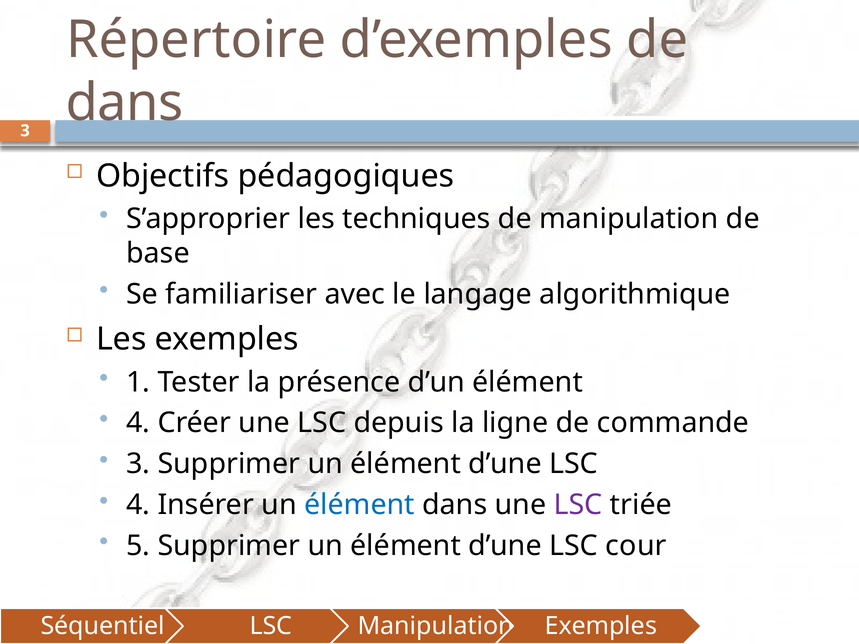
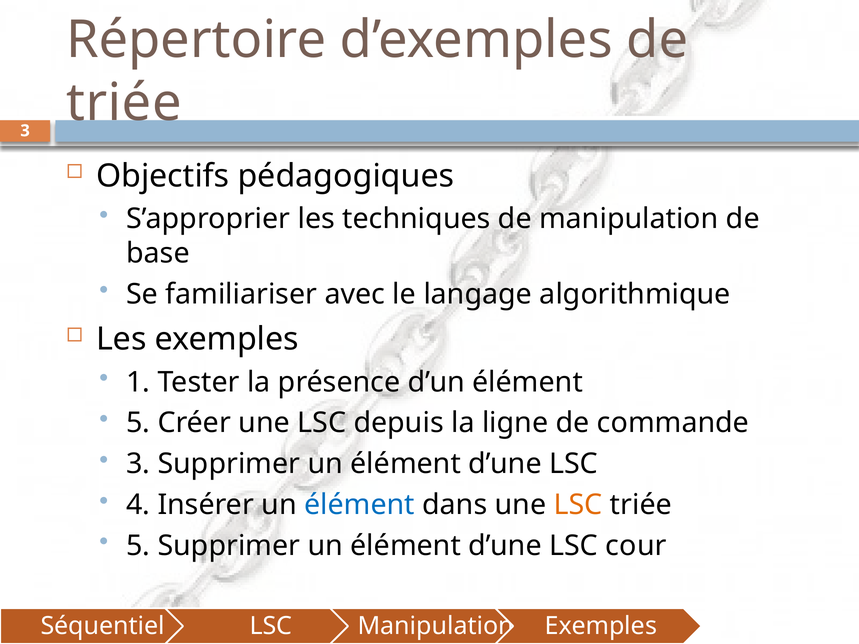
dans at (124, 103): dans -> triée
4 at (138, 423): 4 -> 5
LSC at (578, 505) colour: purple -> orange
